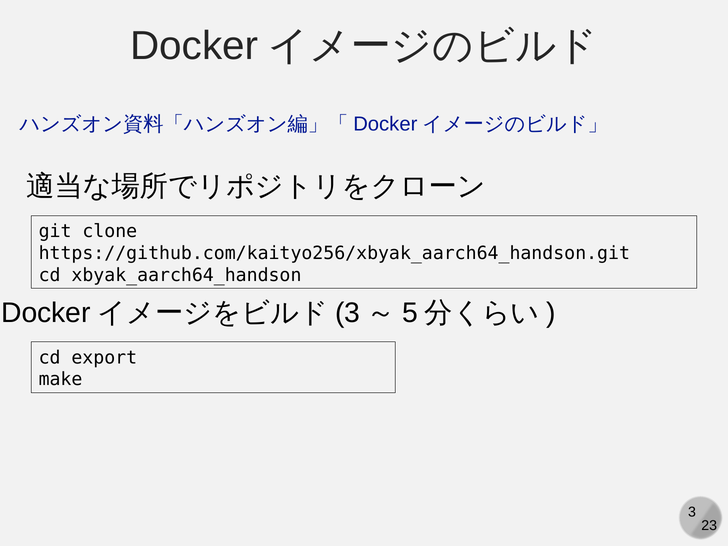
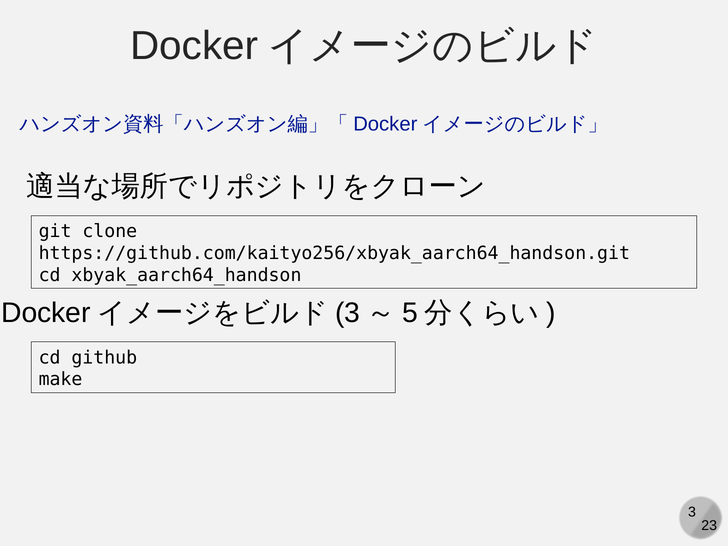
export: export -> github
